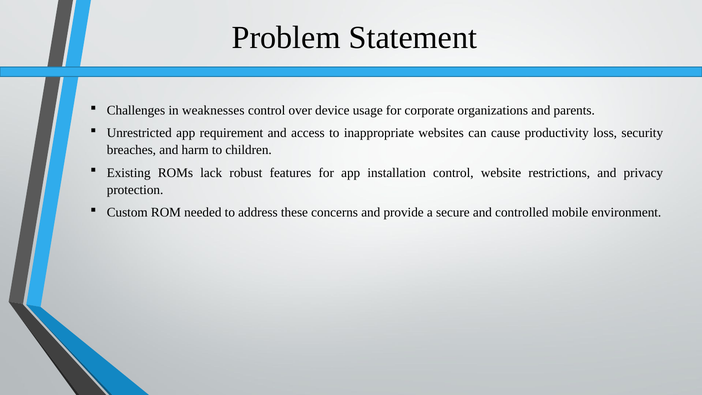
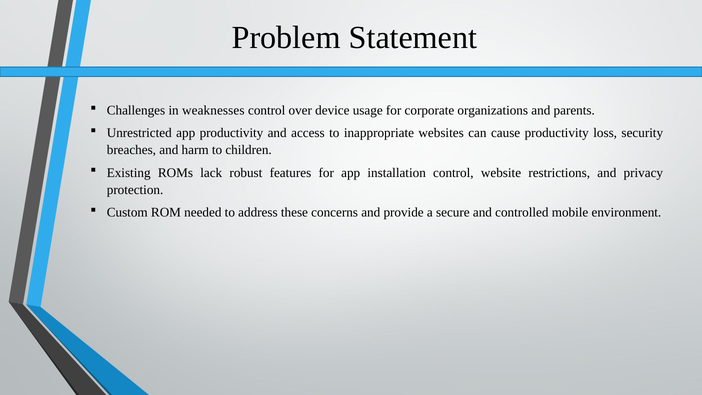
app requirement: requirement -> productivity
